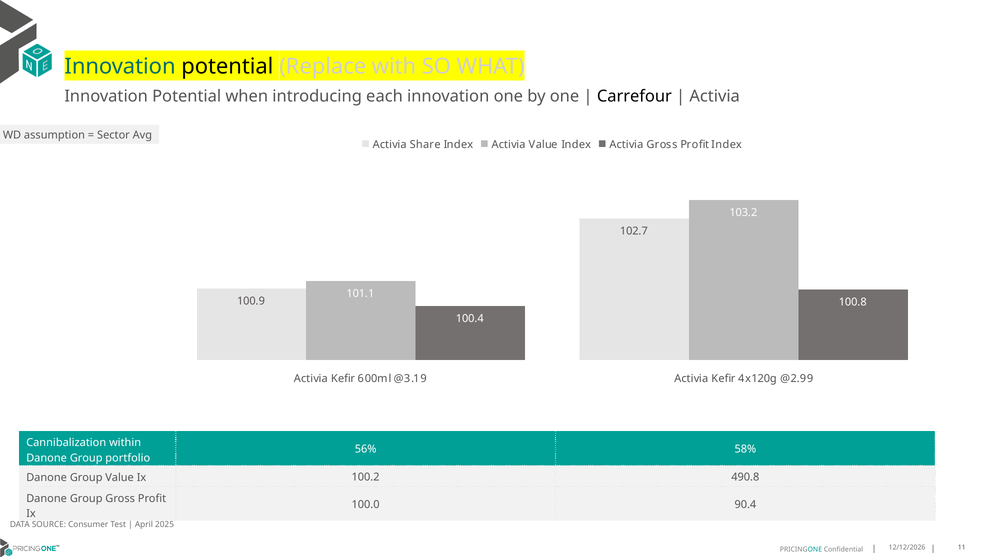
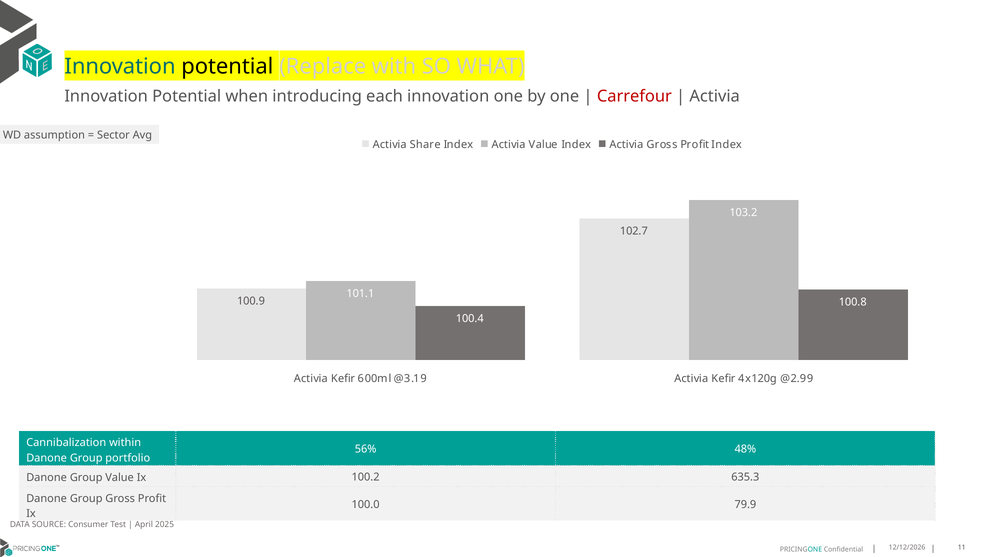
Carrefour colour: black -> red
58%: 58% -> 48%
490.8: 490.8 -> 635.3
90.4: 90.4 -> 79.9
